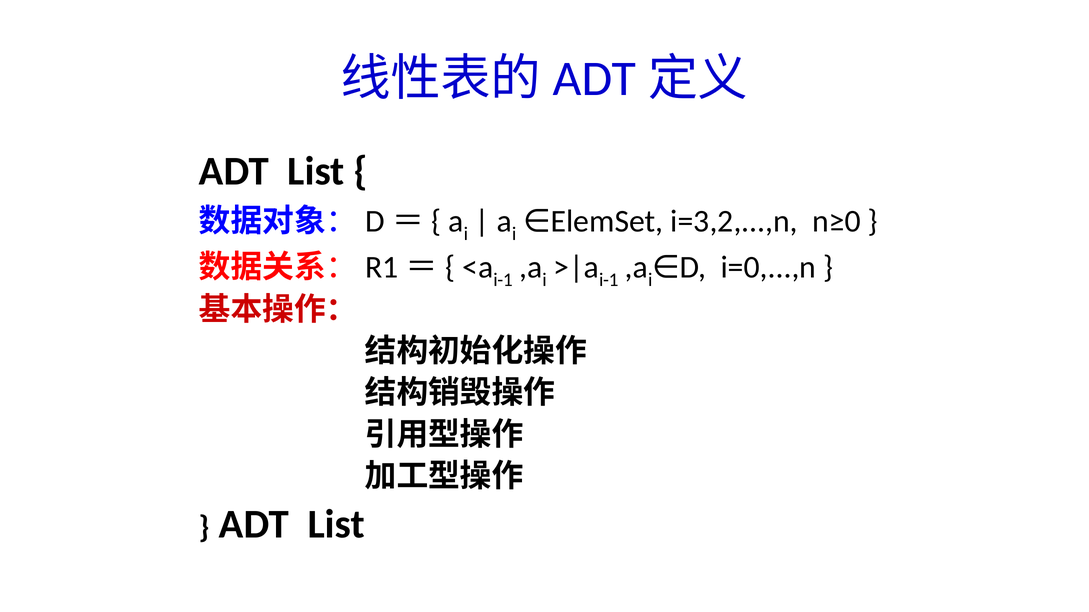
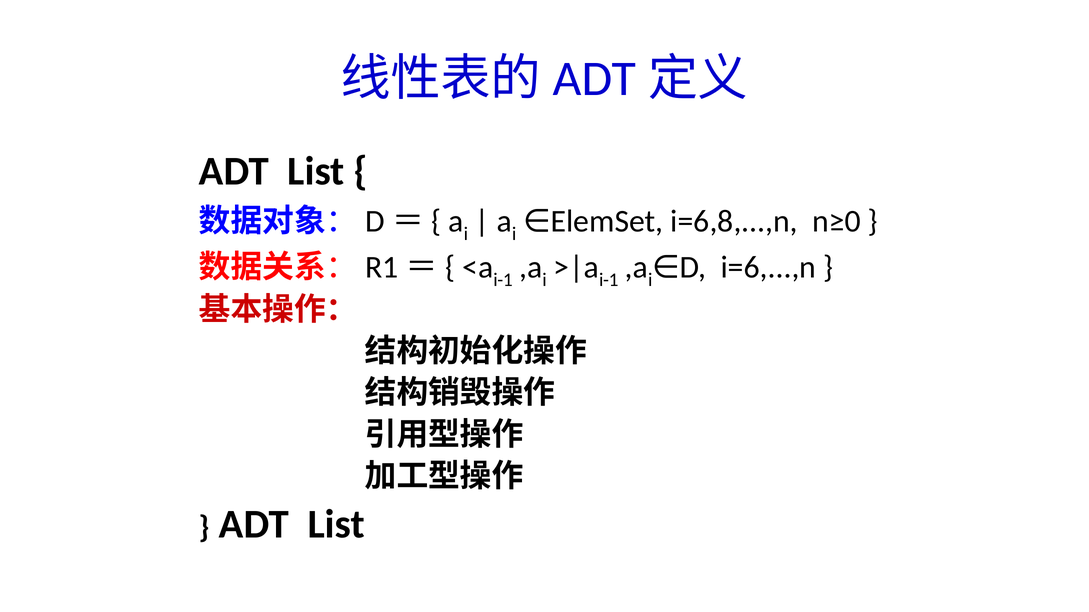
i=3,2,...,n: i=3,2,...,n -> i=6,8,...,n
i=0,...,n: i=0,...,n -> i=6,...,n
